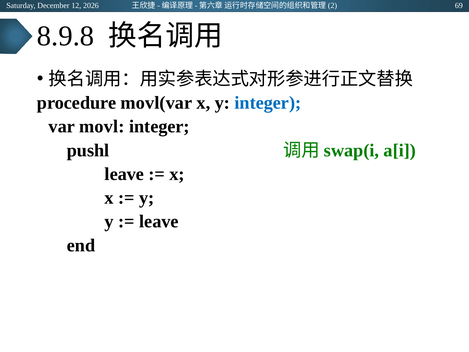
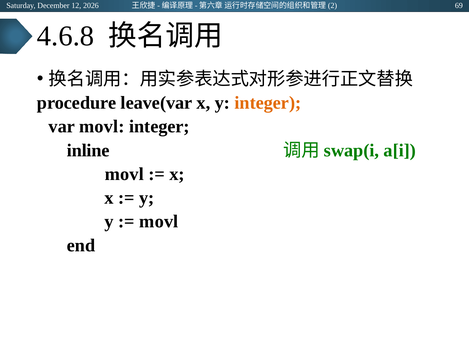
8.9.8: 8.9.8 -> 4.6.8
movl(var: movl(var -> leave(var
integer at (268, 103) colour: blue -> orange
pushl: pushl -> inline
leave at (124, 174): leave -> movl
leave at (159, 221): leave -> movl
